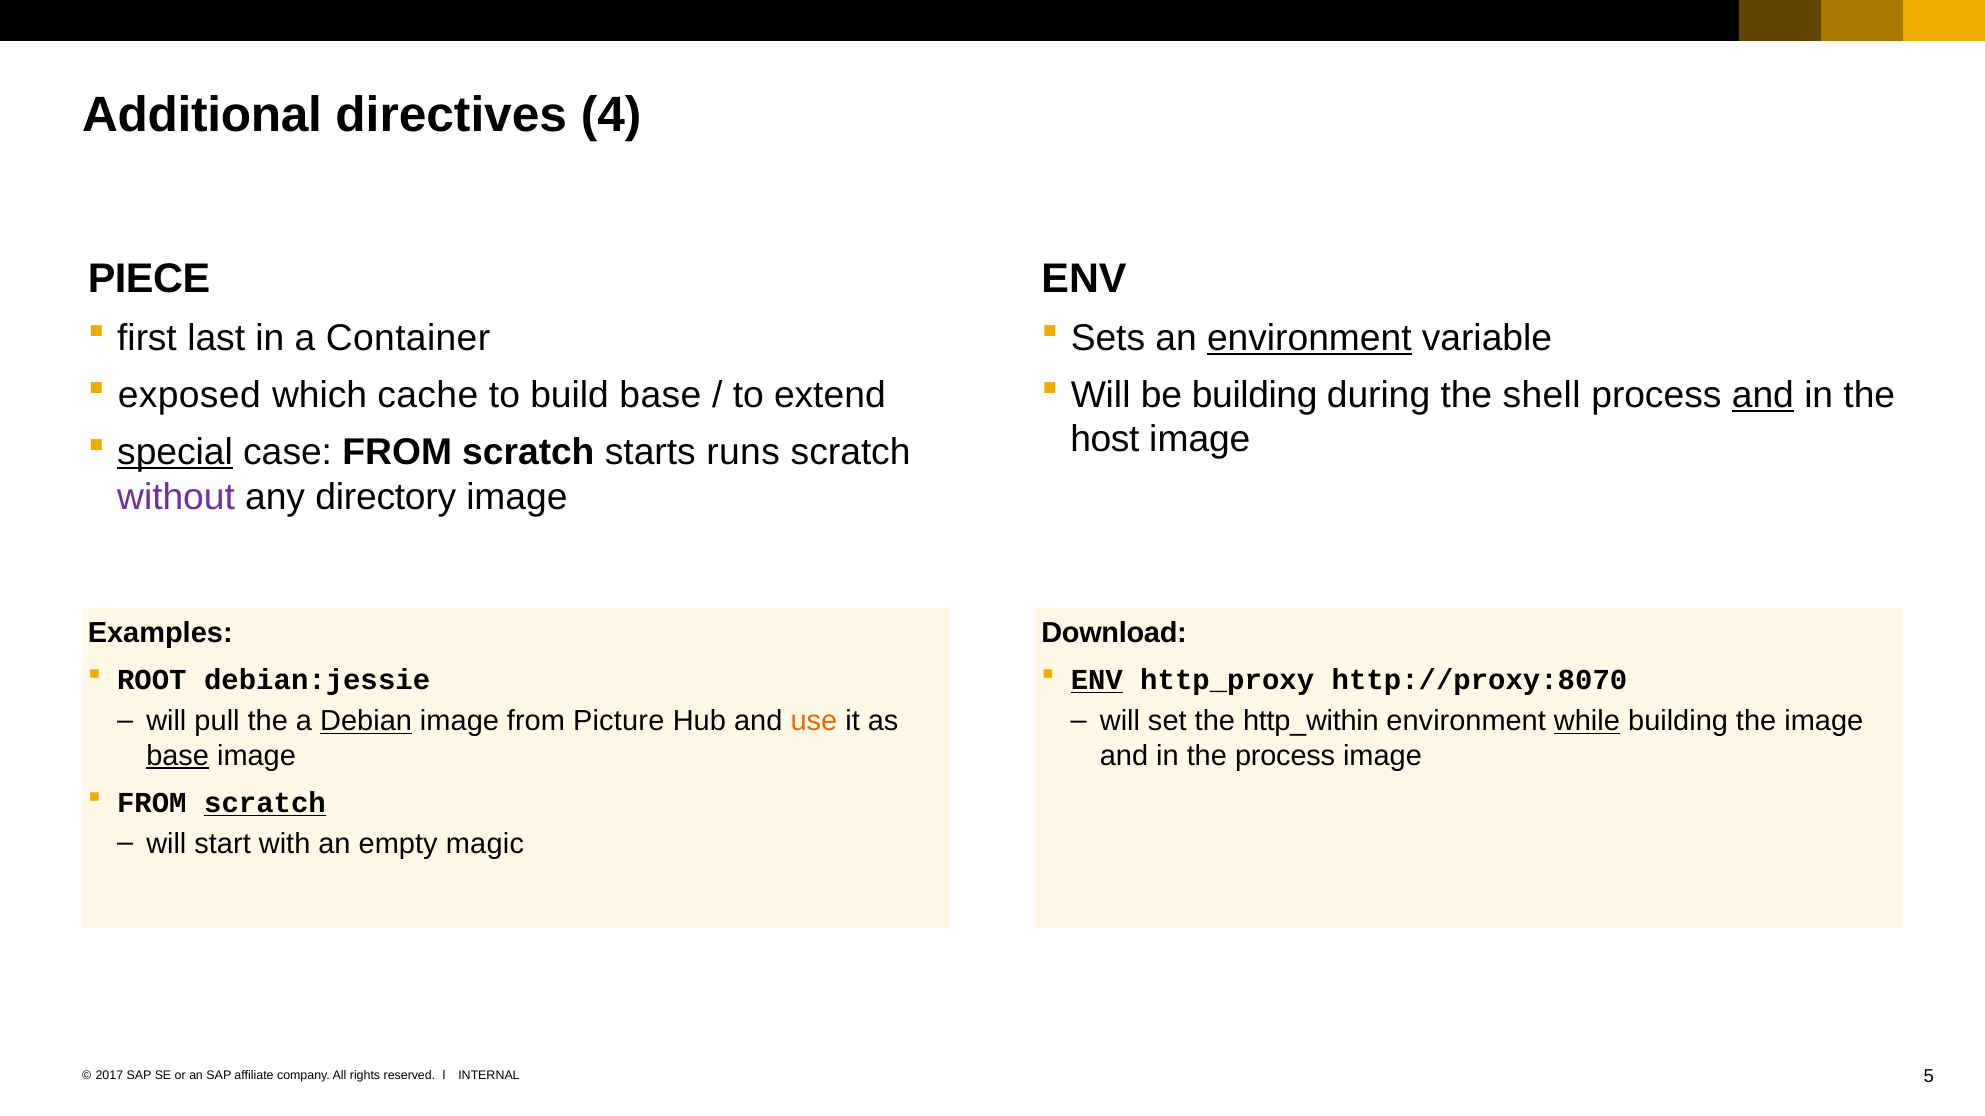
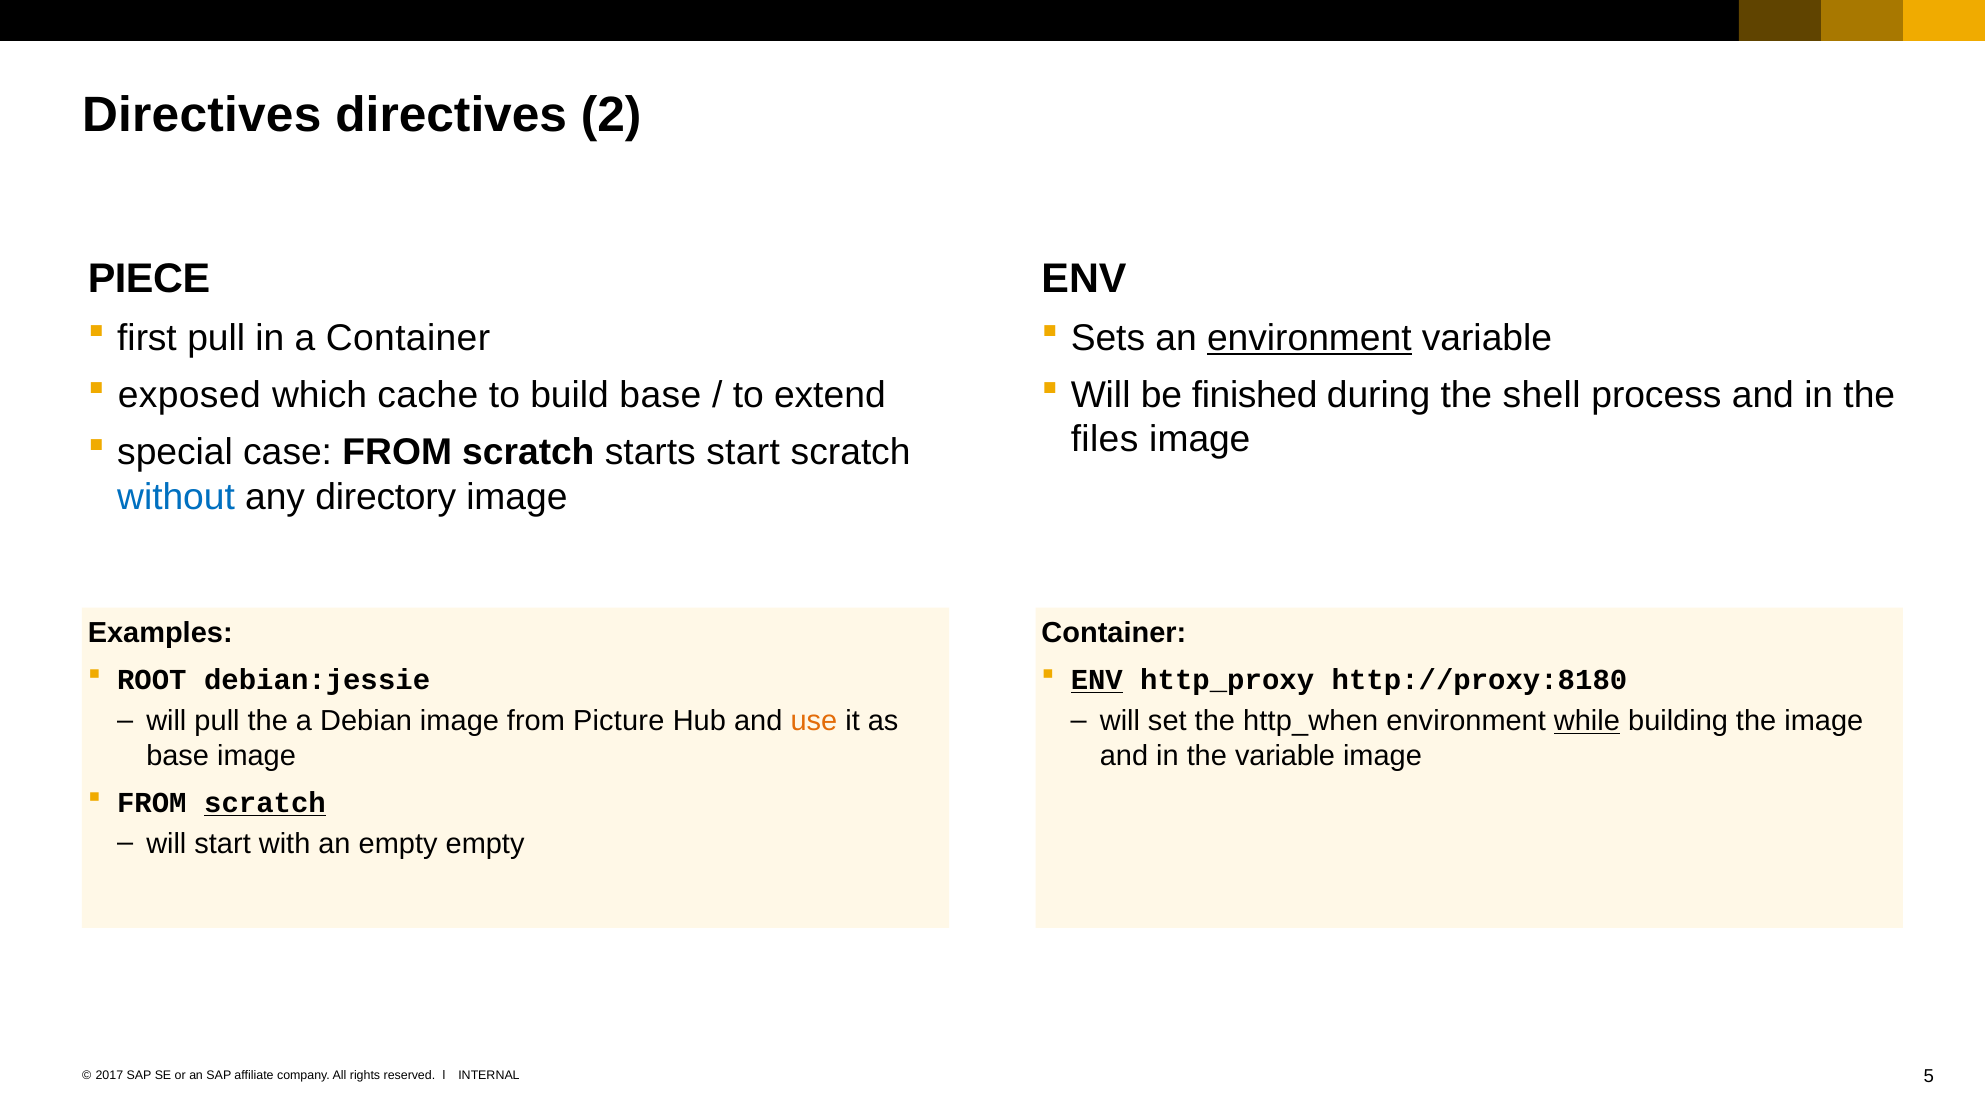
Additional at (202, 115): Additional -> Directives
4: 4 -> 2
first last: last -> pull
be building: building -> finished
and at (1763, 395) underline: present -> none
host: host -> files
special underline: present -> none
starts runs: runs -> start
without colour: purple -> blue
Download at (1114, 633): Download -> Container
http://proxy:8070: http://proxy:8070 -> http://proxy:8180
Debian underline: present -> none
http_within: http_within -> http_when
base at (178, 756) underline: present -> none
the process: process -> variable
empty magic: magic -> empty
